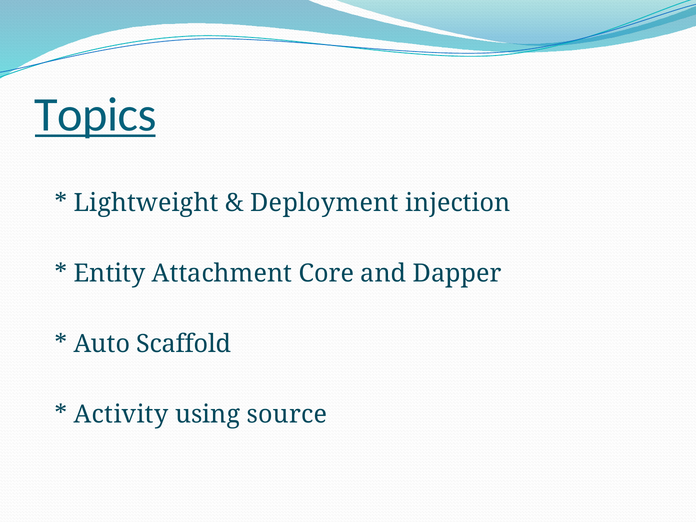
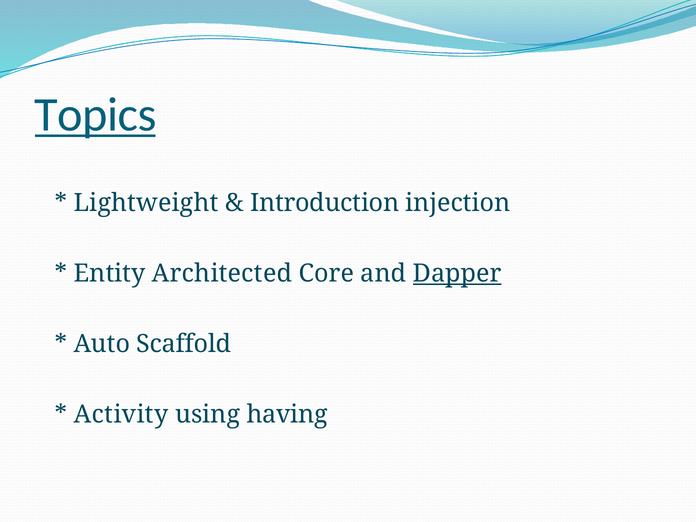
Deployment: Deployment -> Introduction
Attachment: Attachment -> Architected
Dapper underline: none -> present
source: source -> having
